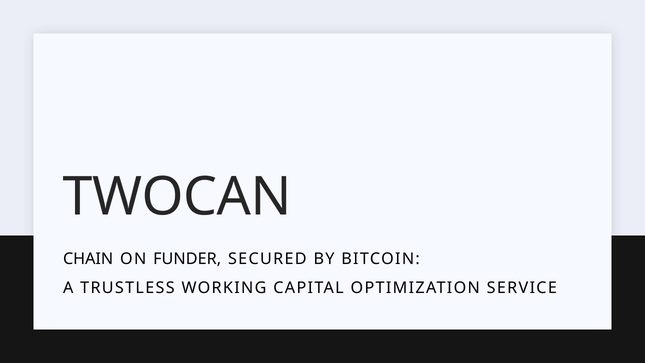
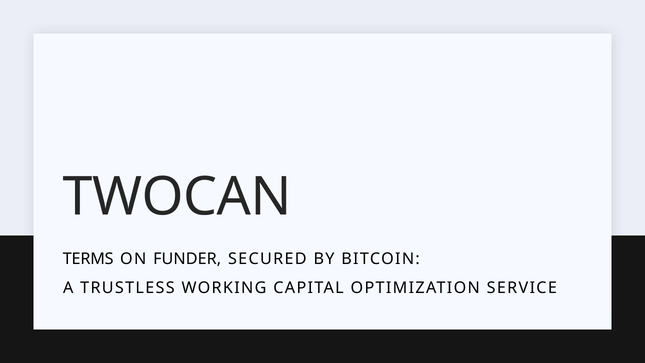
CHAIN: CHAIN -> TERMS
